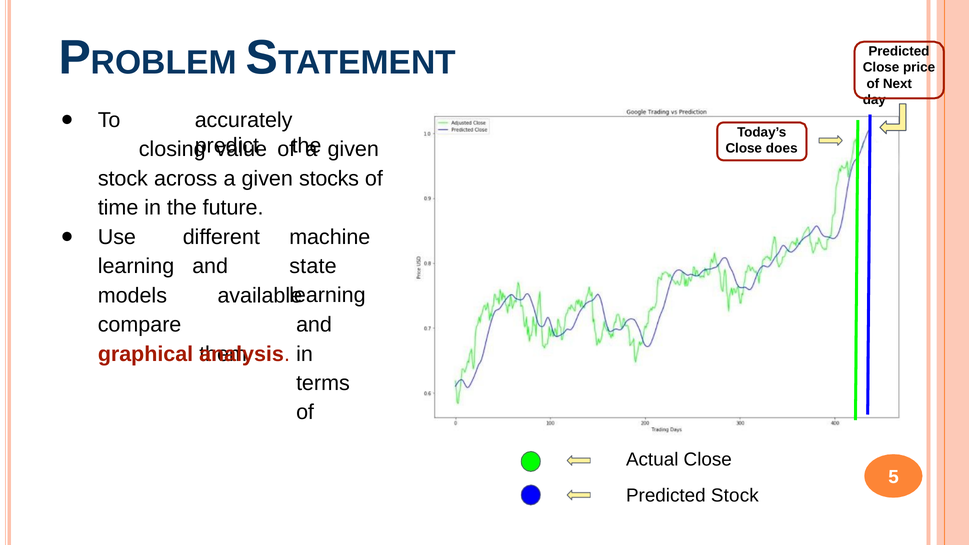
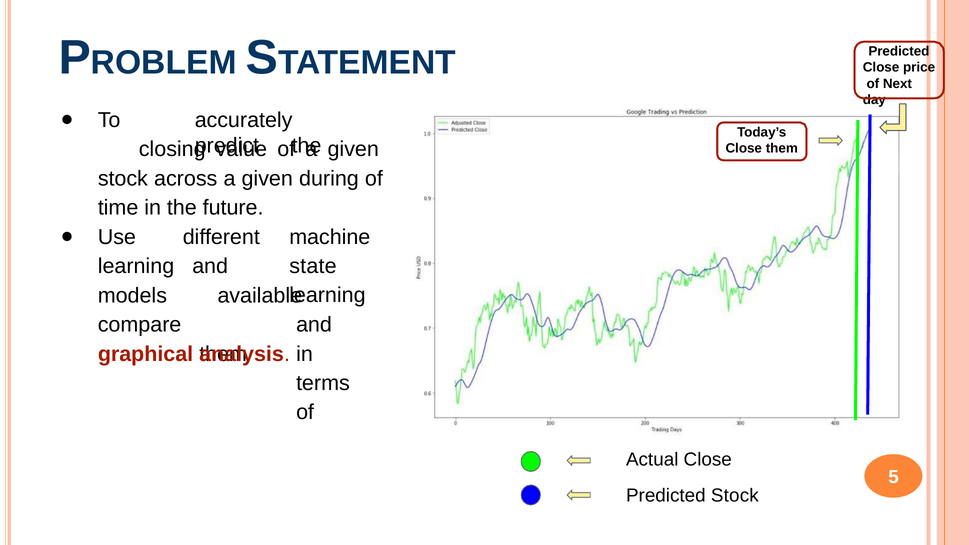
Close does: does -> them
stocks: stocks -> during
